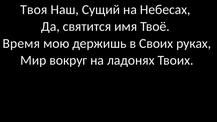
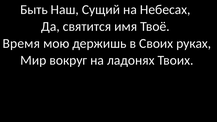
Твоя: Твоя -> Быть
